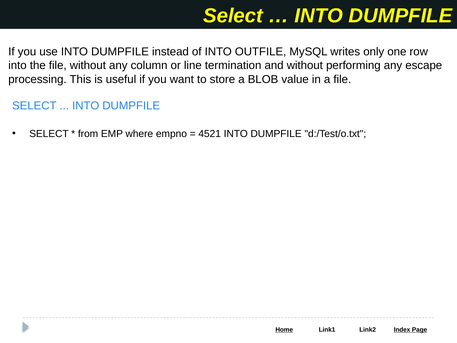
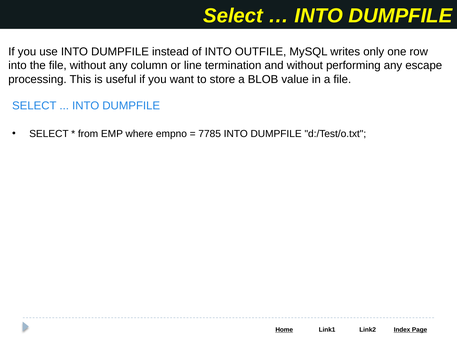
4521: 4521 -> 7785
